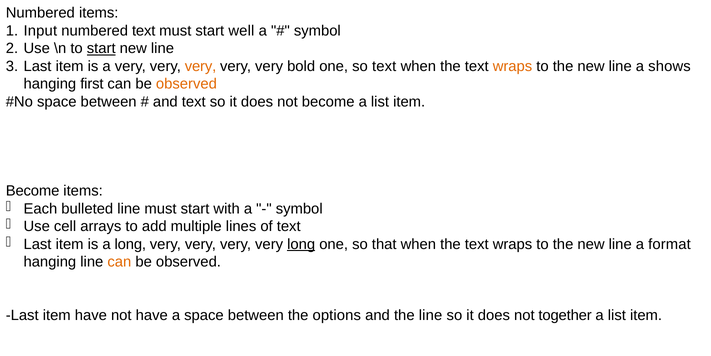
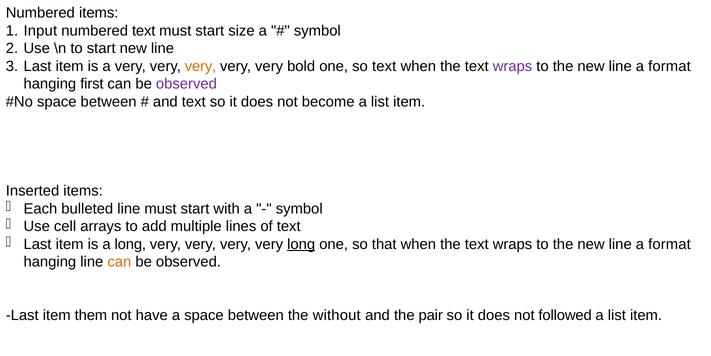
well: well -> size
start at (101, 48) underline: present -> none
wraps at (512, 66) colour: orange -> purple
shows at (669, 66): shows -> format
observed at (186, 84) colour: orange -> purple
Become at (33, 191): Become -> Inserted
item have: have -> them
options: options -> without
the line: line -> pair
together: together -> followed
